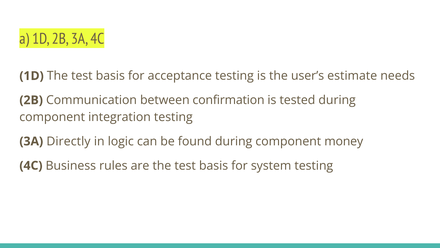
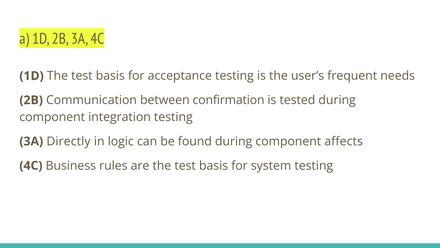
estimate: estimate -> frequent
money: money -> affects
